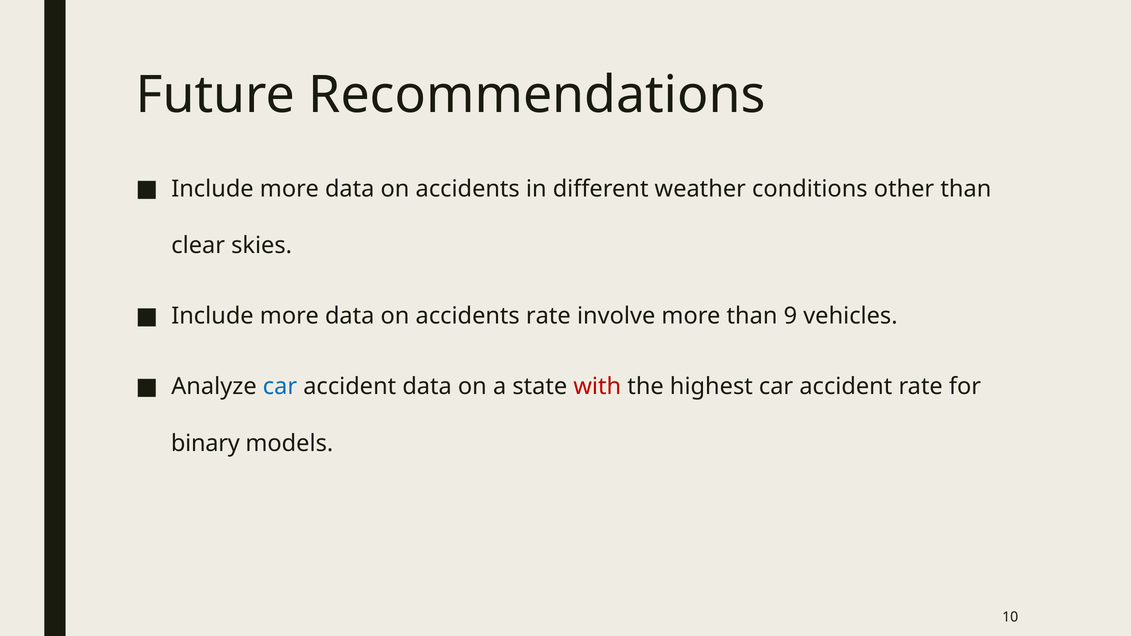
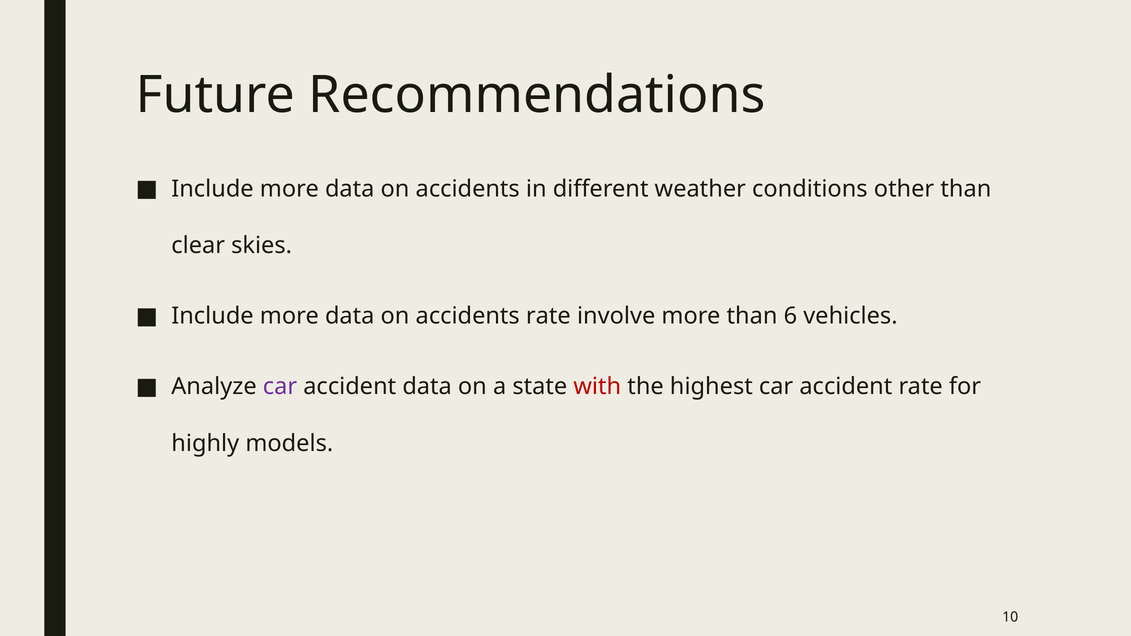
9: 9 -> 6
car at (280, 387) colour: blue -> purple
binary: binary -> highly
